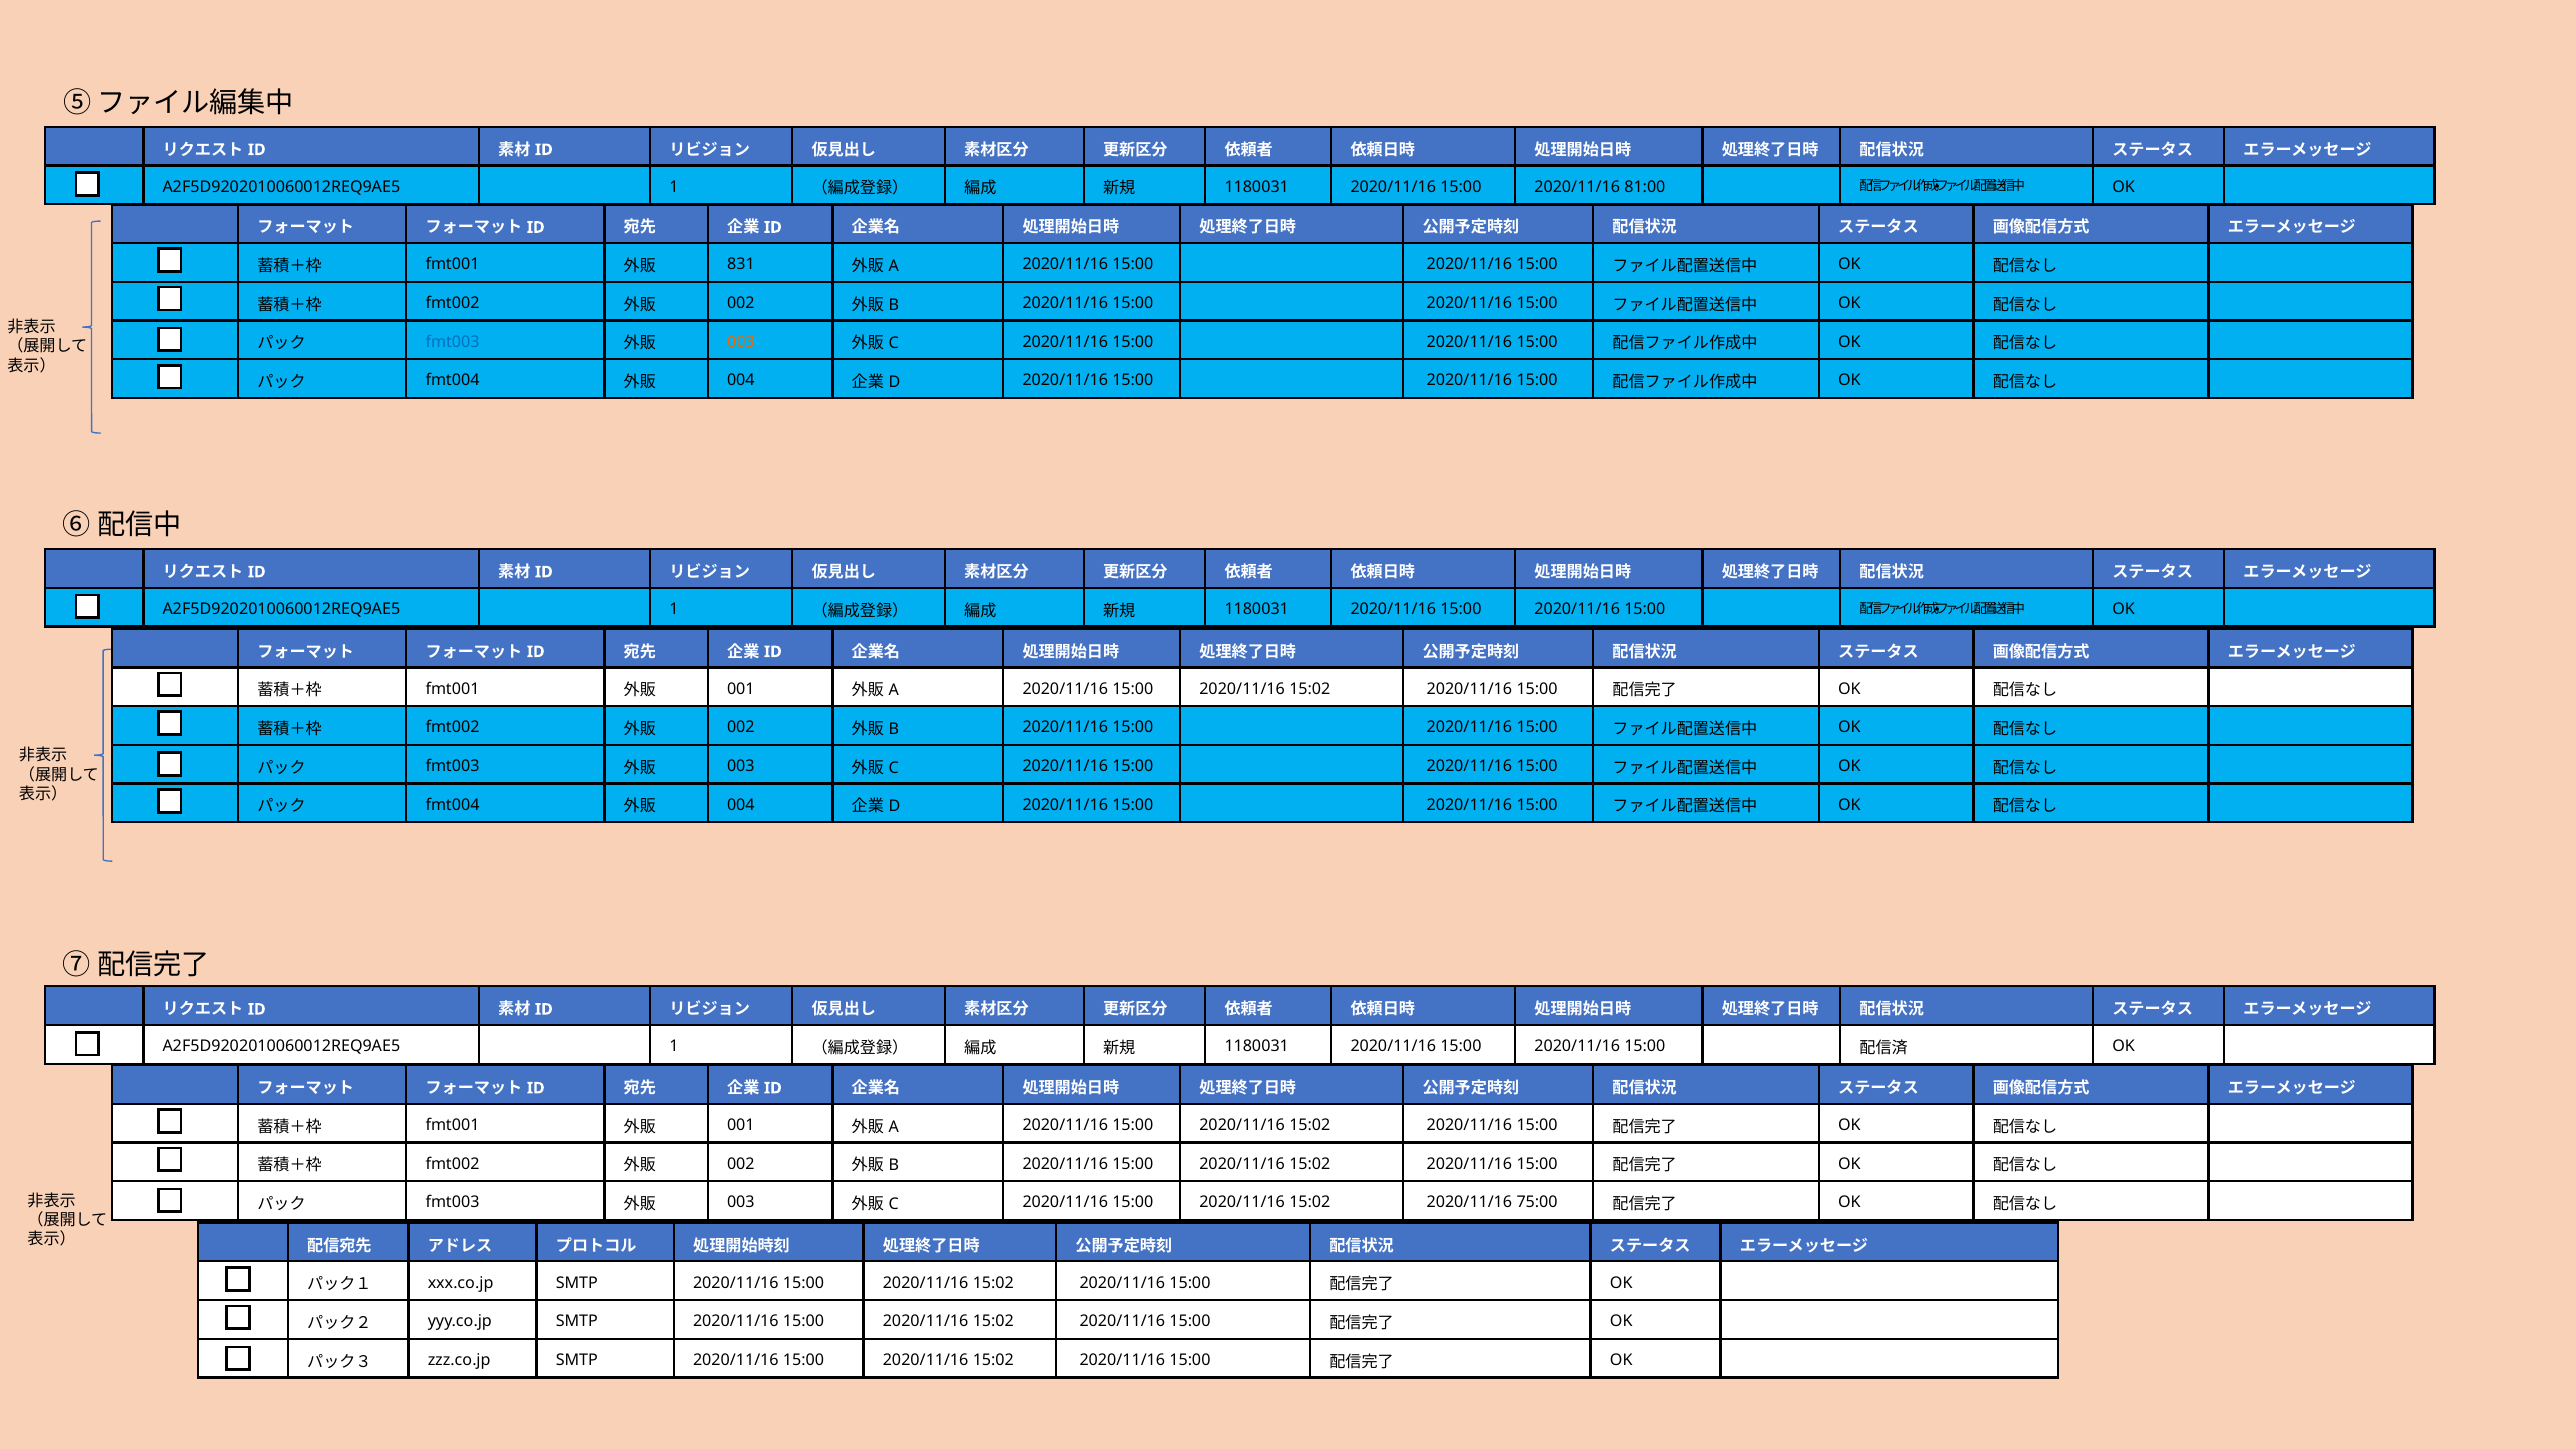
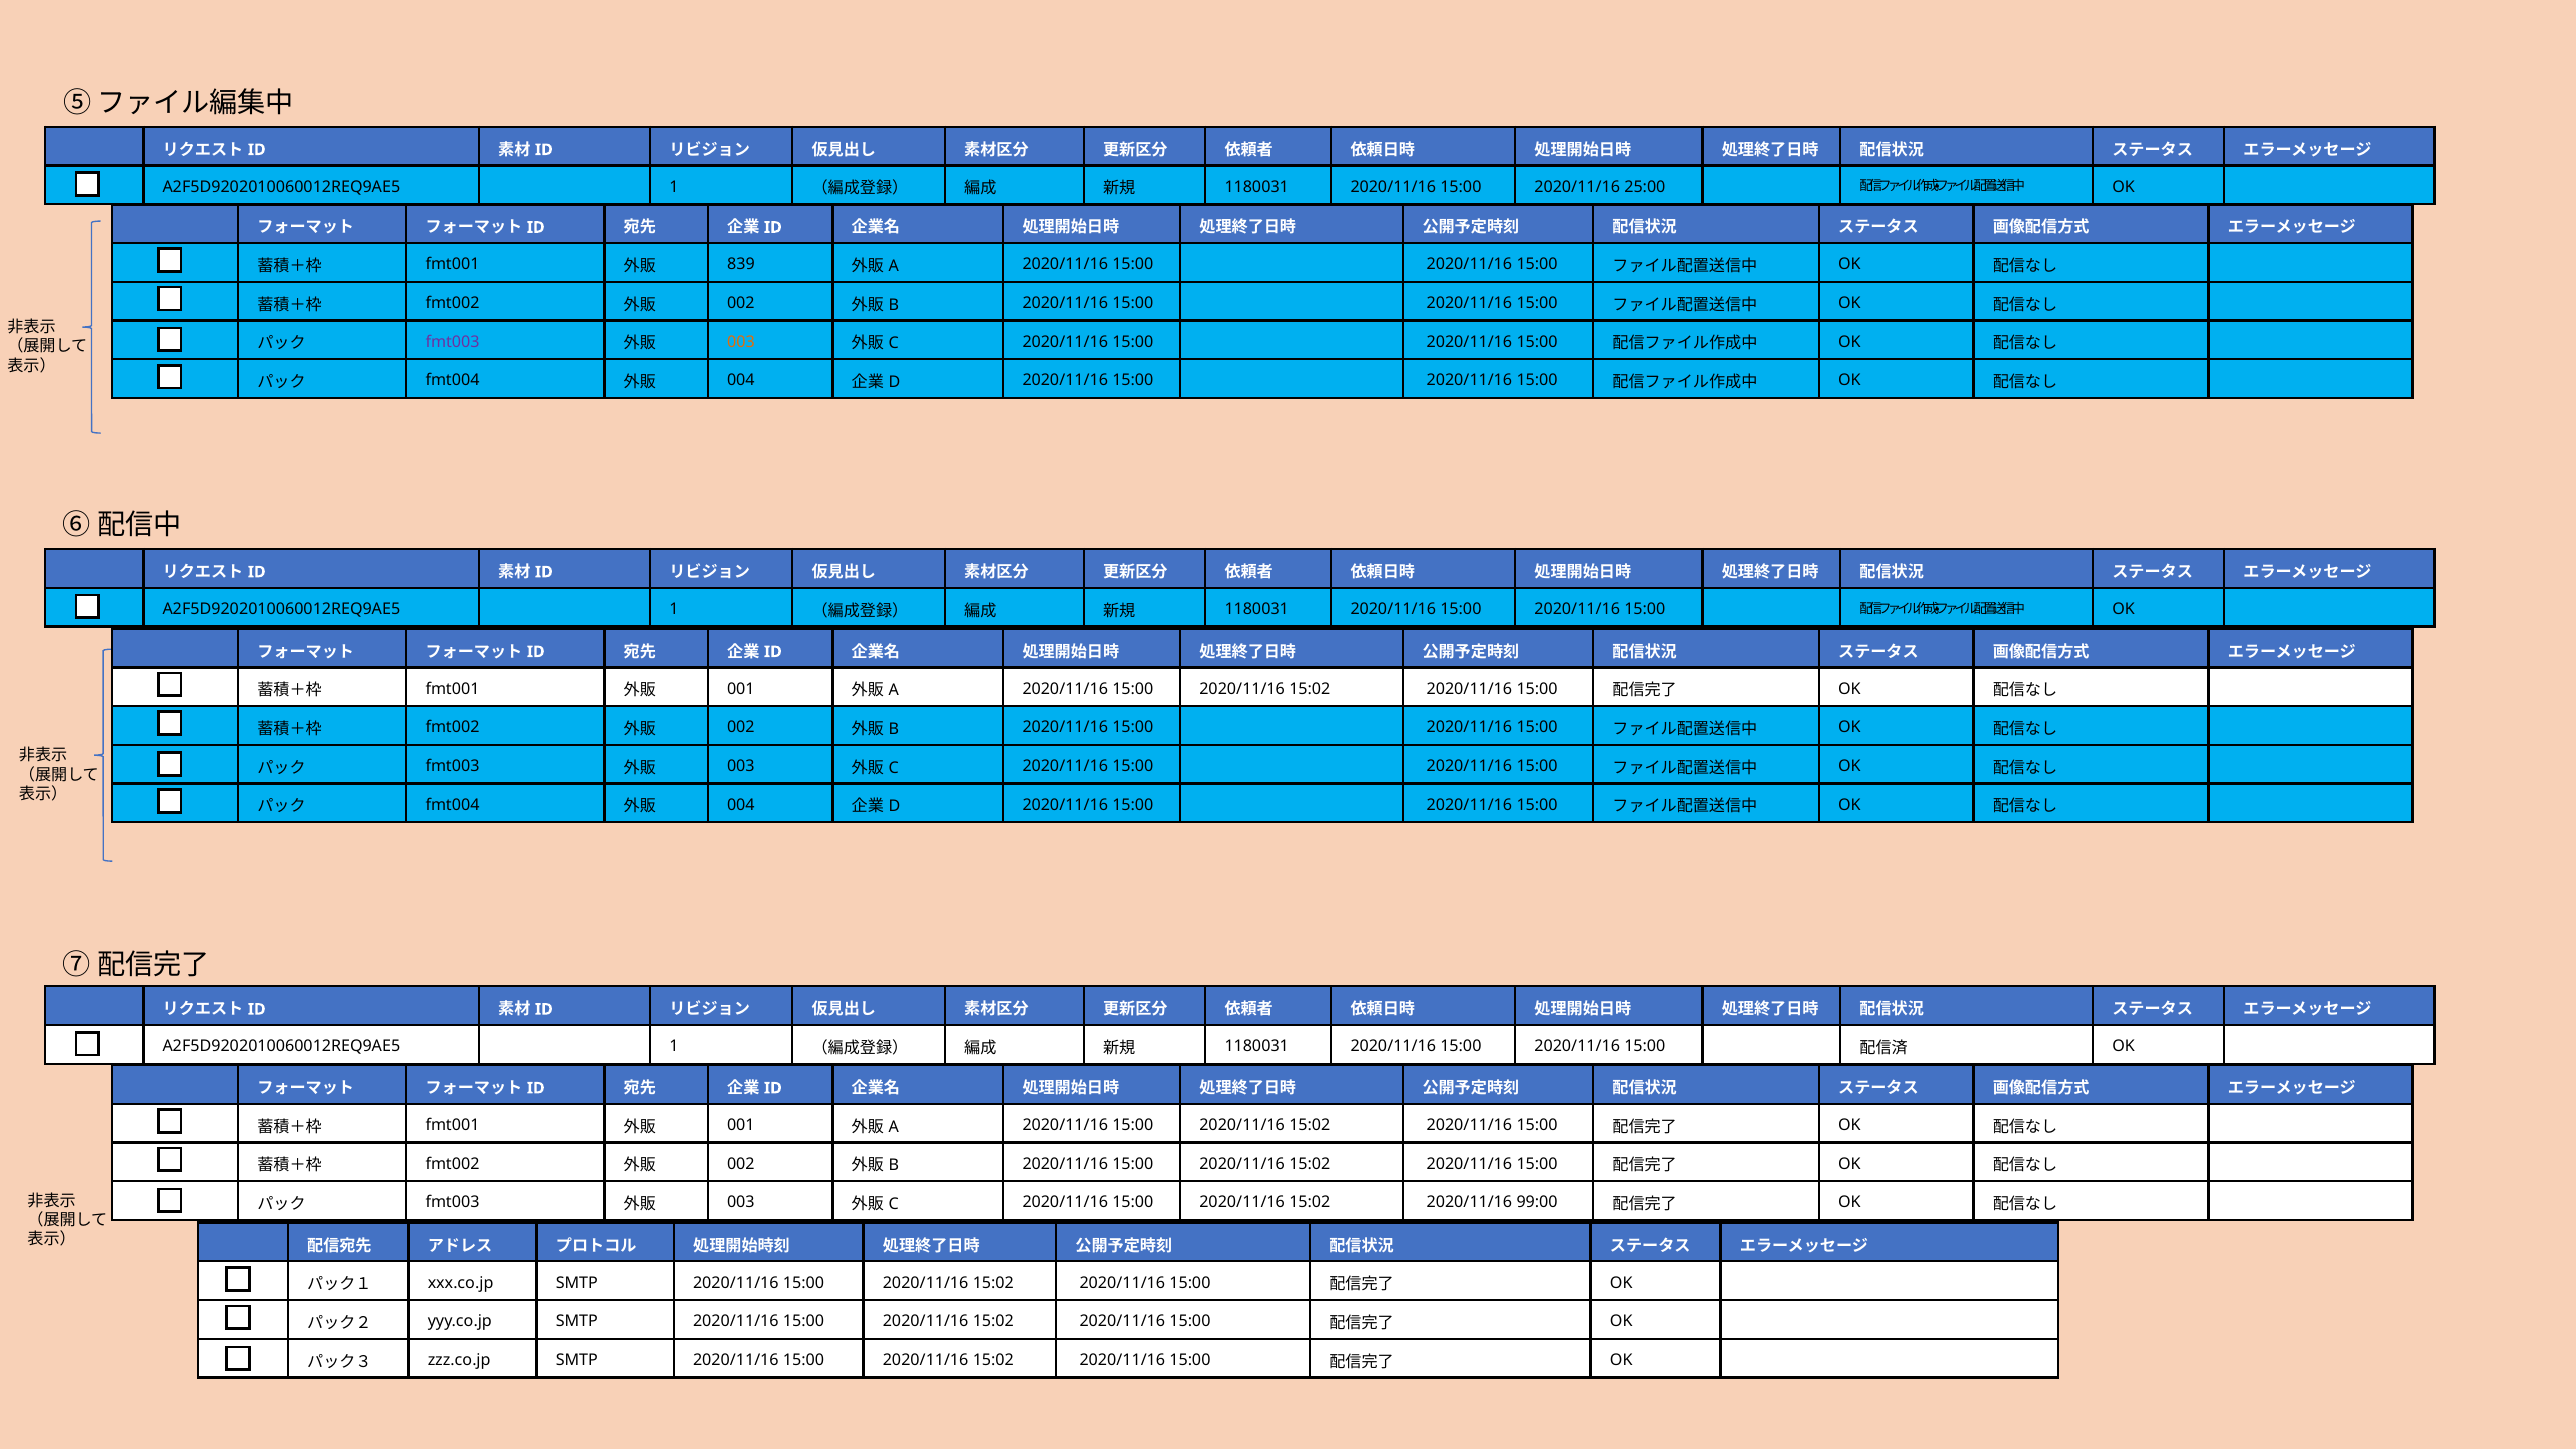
81:00: 81:00 -> 25:00
831: 831 -> 839
fmt003 at (453, 342) colour: blue -> purple
75:00: 75:00 -> 99:00
